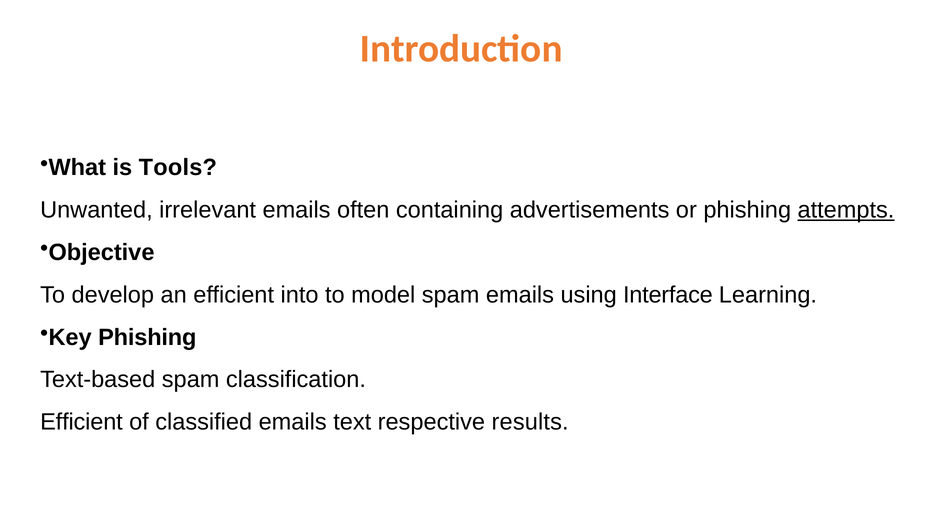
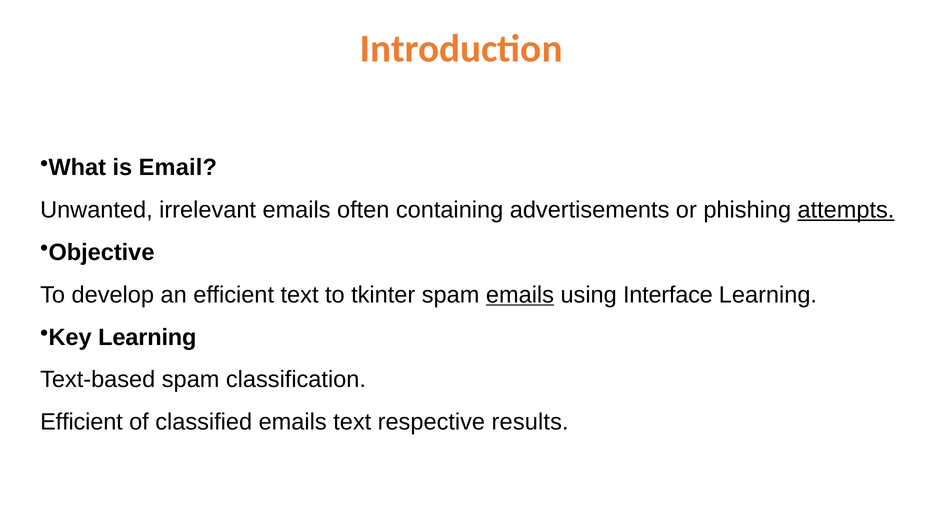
Tools: Tools -> Email
efficient into: into -> text
model: model -> tkinter
emails at (520, 295) underline: none -> present
Key Phishing: Phishing -> Learning
